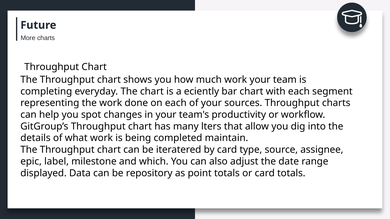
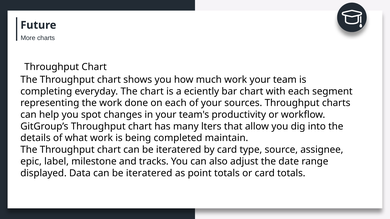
which: which -> tracks
Data can be repository: repository -> iteratered
